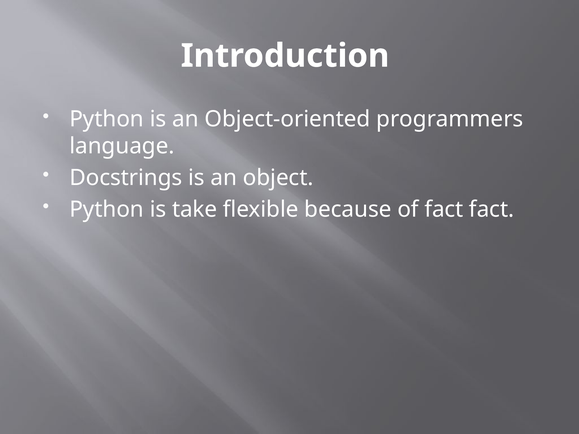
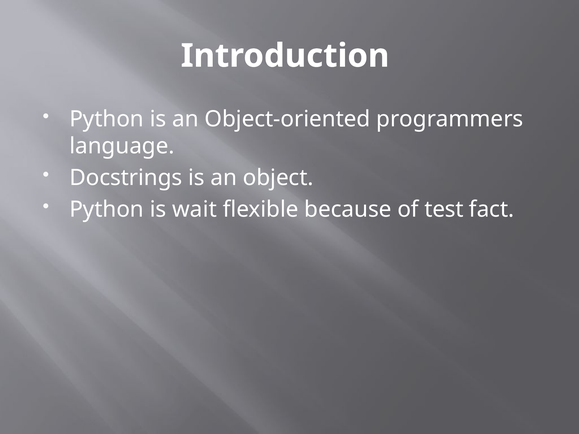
take: take -> wait
of fact: fact -> test
